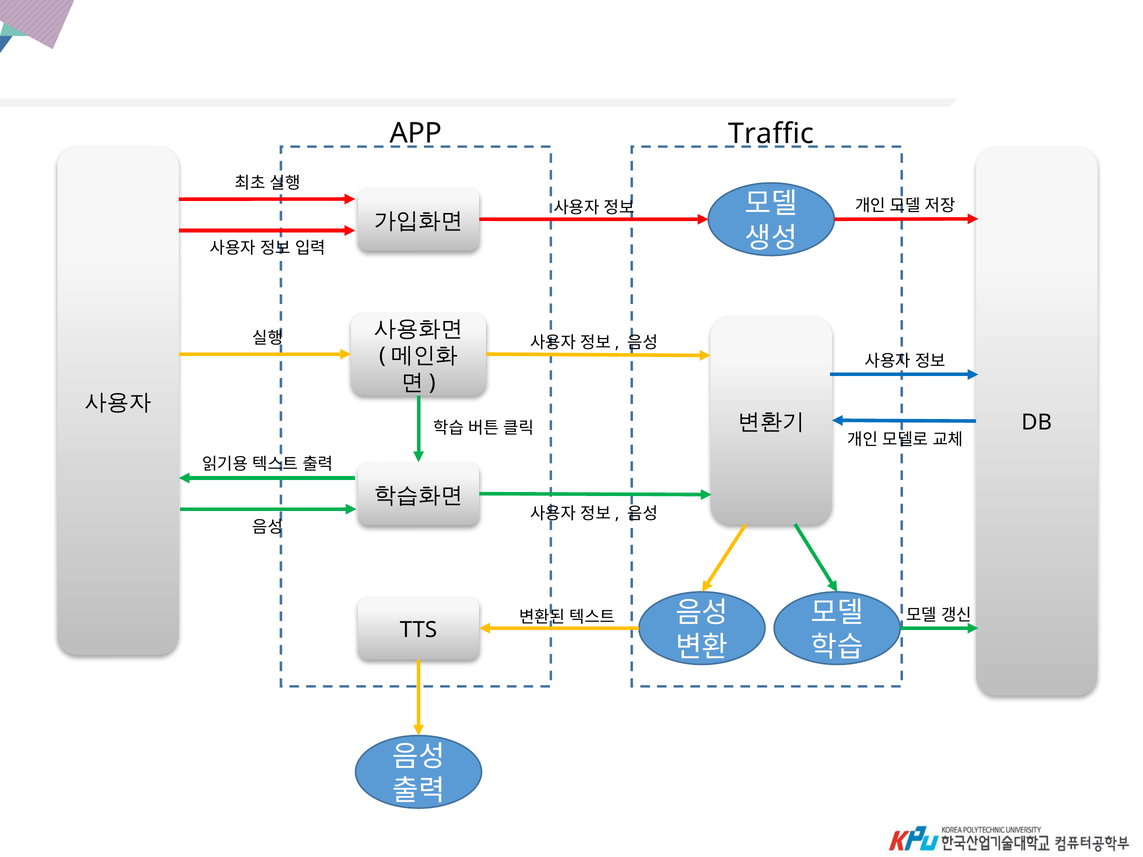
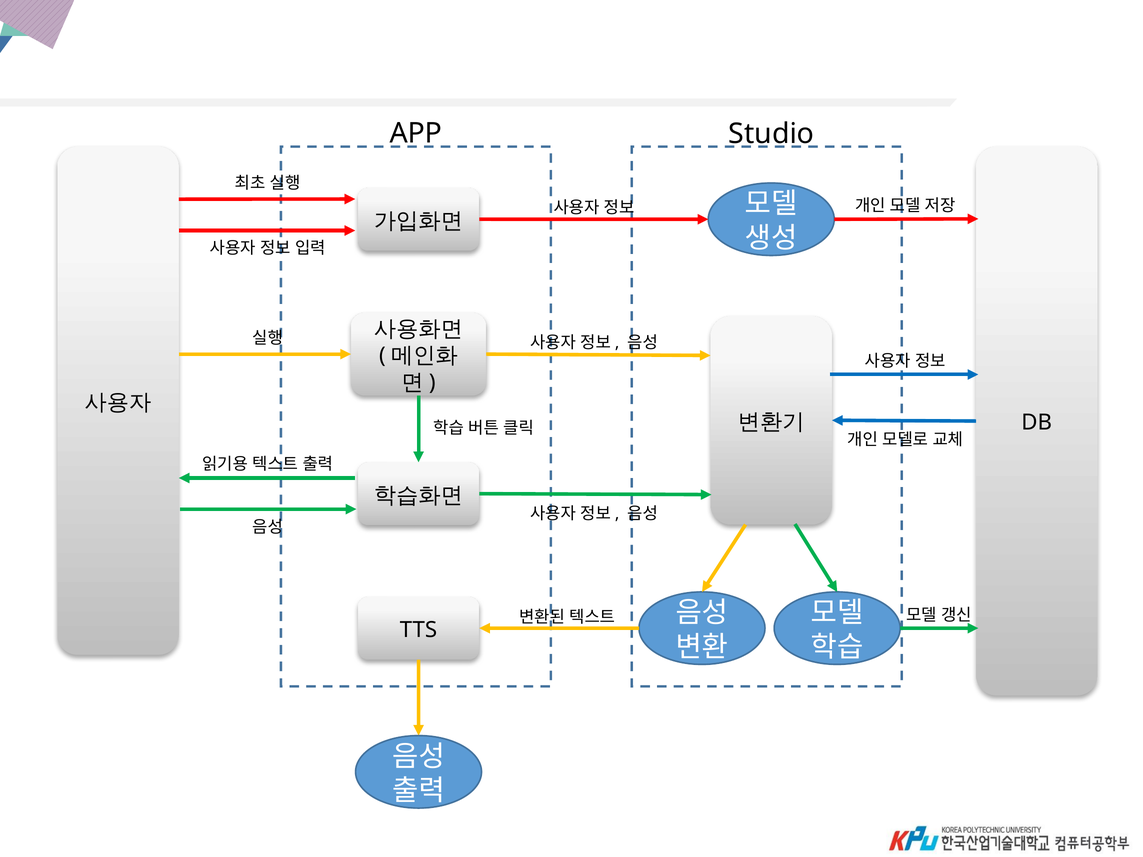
Traffic: Traffic -> Studio
